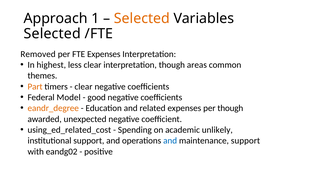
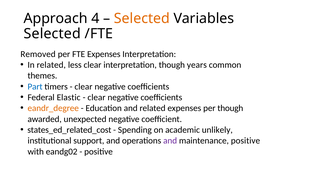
1: 1 -> 4
In highest: highest -> related
areas: areas -> years
Part colour: orange -> blue
Model: Model -> Elastic
good at (97, 97): good -> clear
using_ed_related_cost: using_ed_related_cost -> states_ed_related_cost
and at (170, 141) colour: blue -> purple
maintenance support: support -> positive
